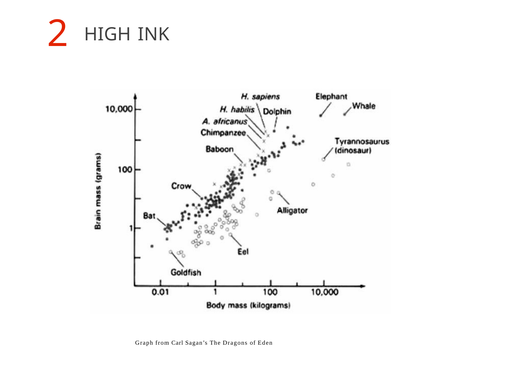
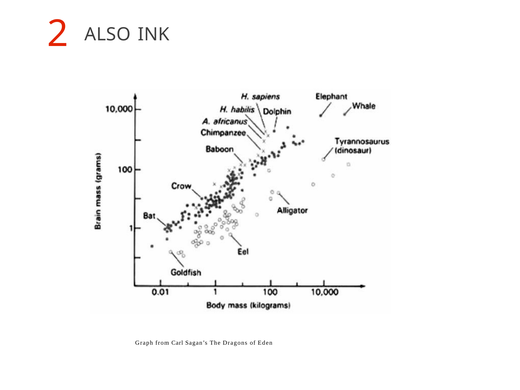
HIGH: HIGH -> ALSO
